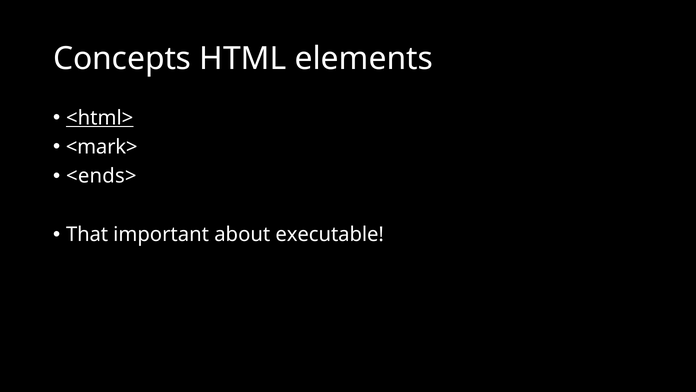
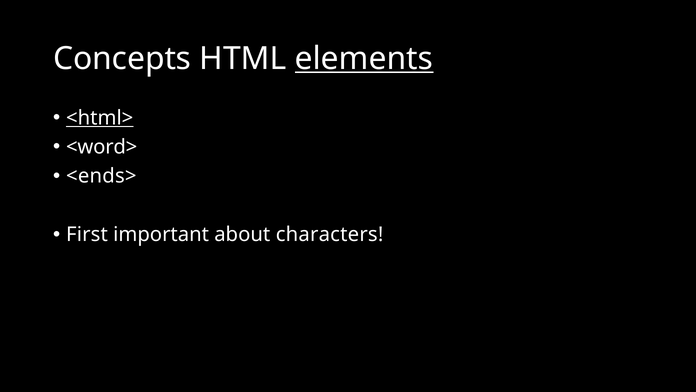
elements underline: none -> present
<mark>: <mark> -> <word>
That: That -> First
executable: executable -> characters
